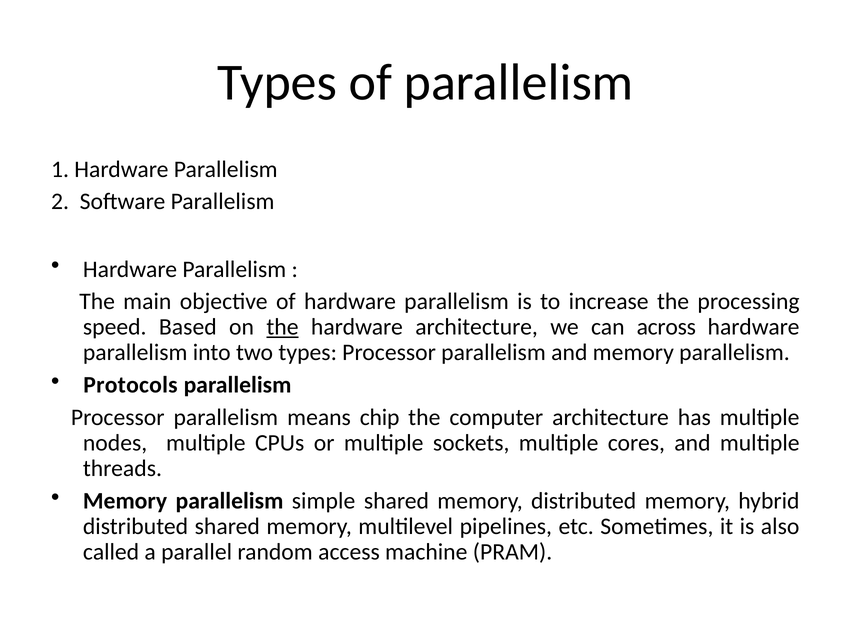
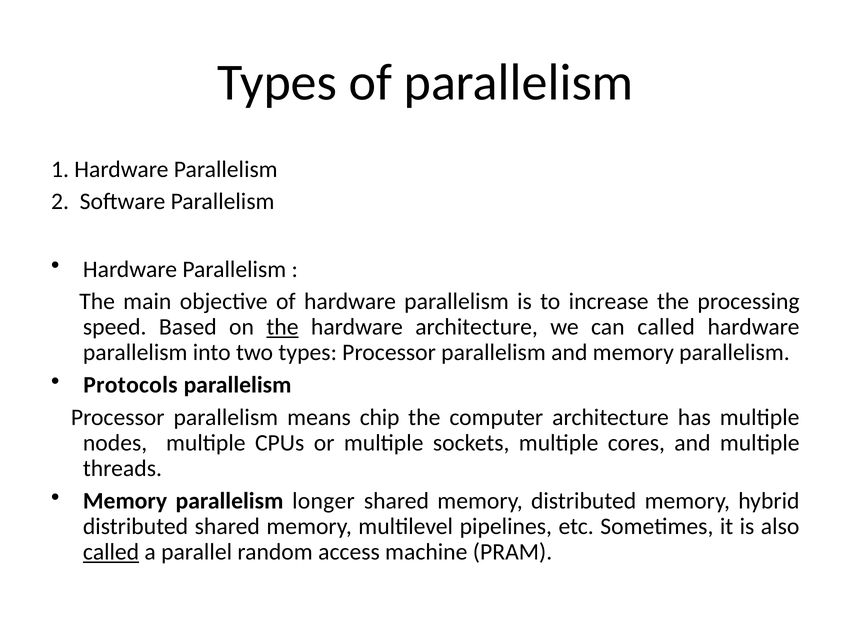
can across: across -> called
simple: simple -> longer
called at (111, 551) underline: none -> present
